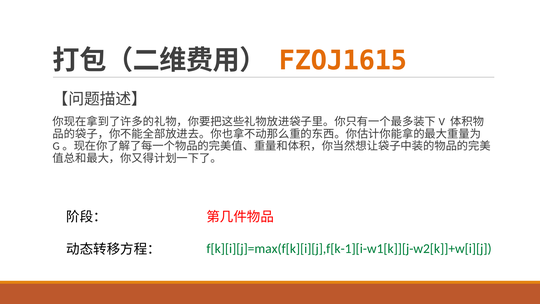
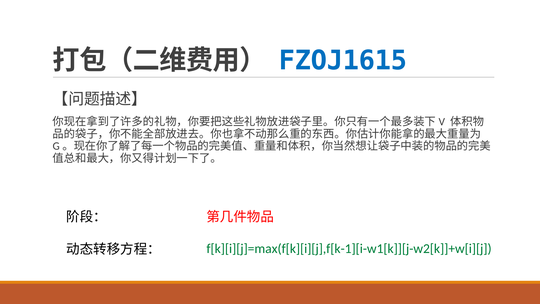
FZOJ1615 colour: orange -> blue
